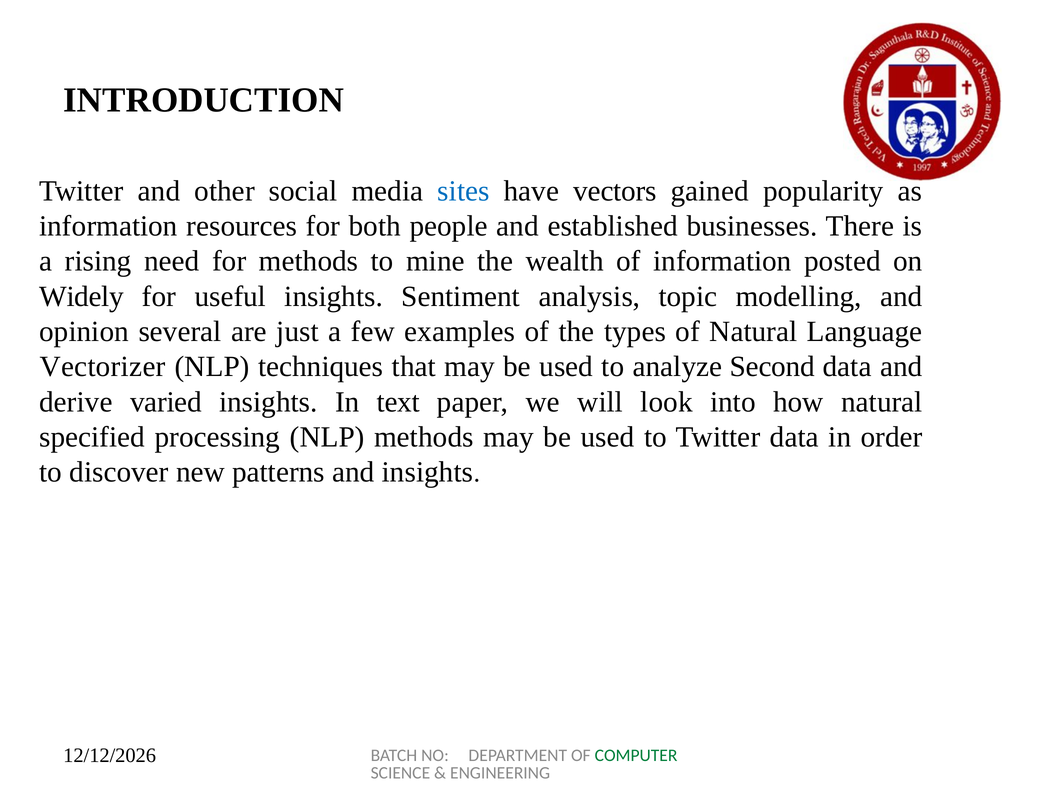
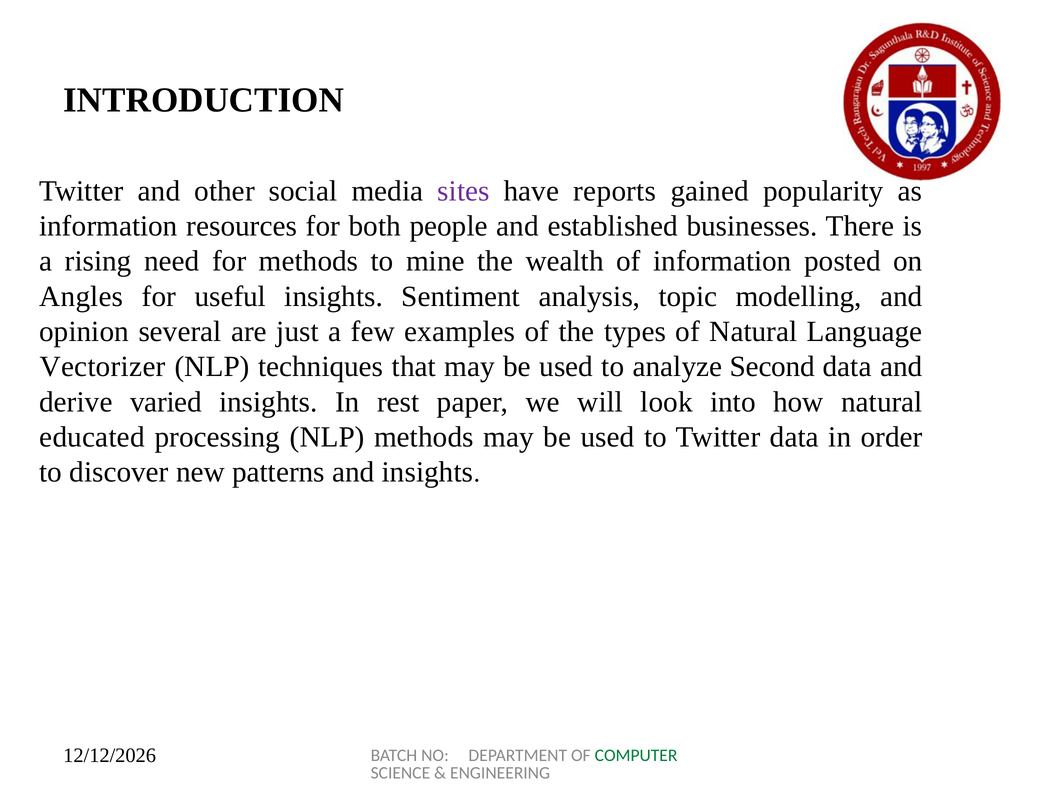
sites colour: blue -> purple
vectors: vectors -> reports
Widely: Widely -> Angles
text: text -> rest
specified: specified -> educated
